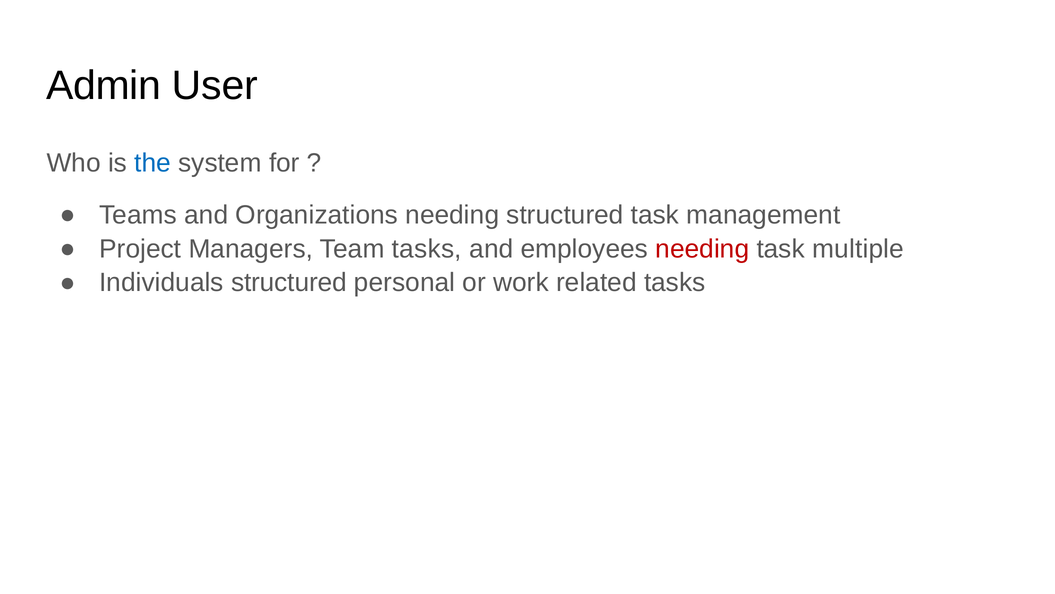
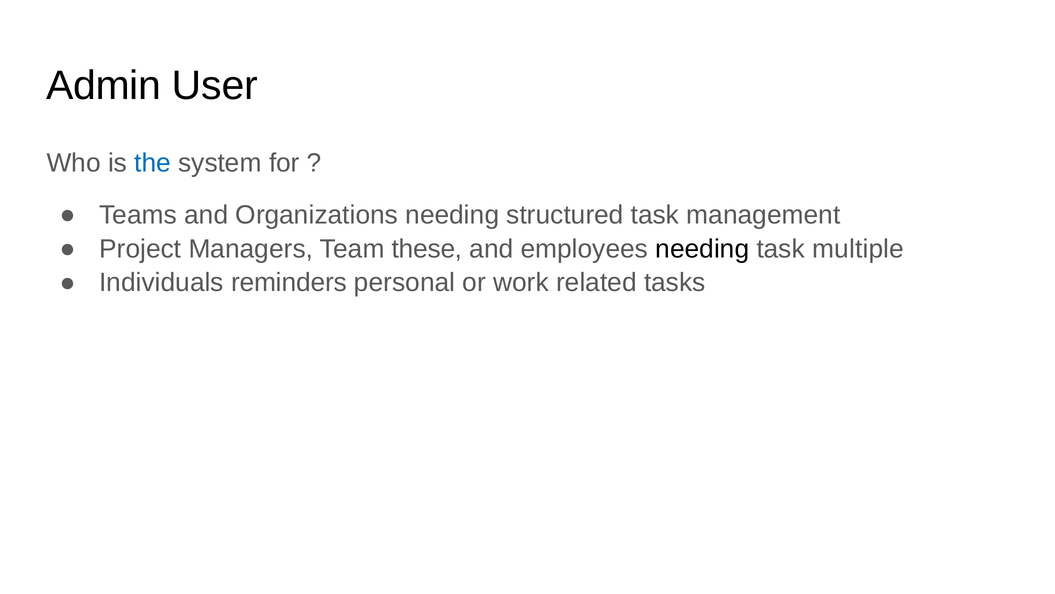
Team tasks: tasks -> these
needing at (702, 249) colour: red -> black
Individuals structured: structured -> reminders
